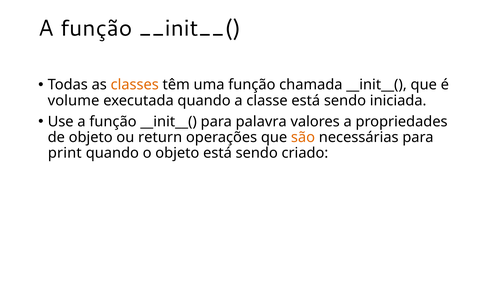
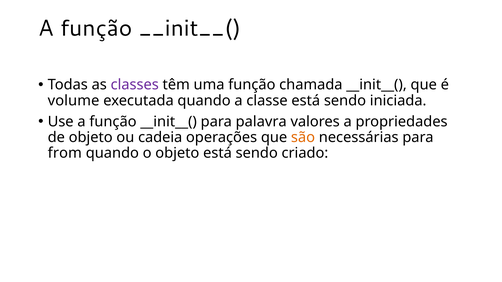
classes colour: orange -> purple
return: return -> cadeia
print: print -> from
